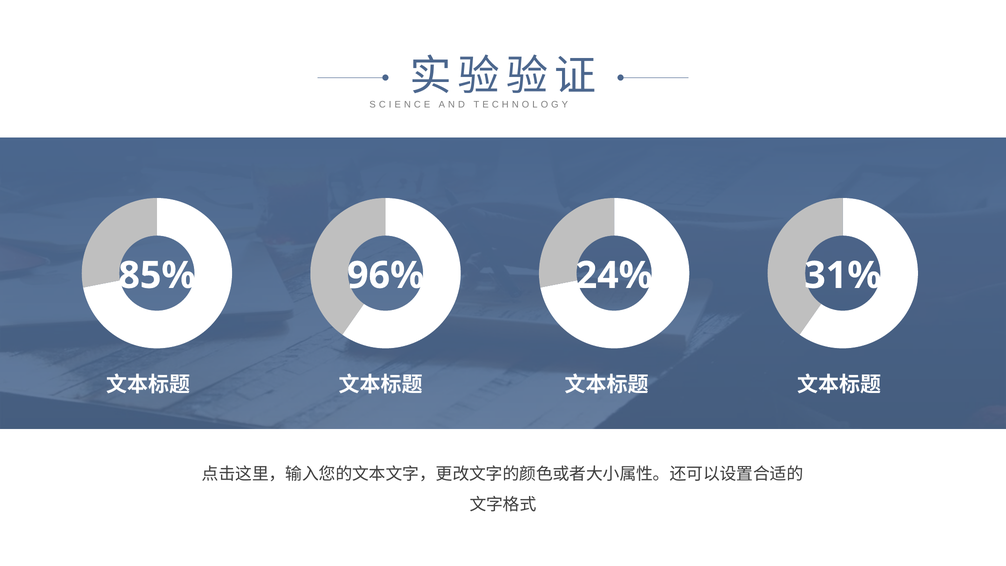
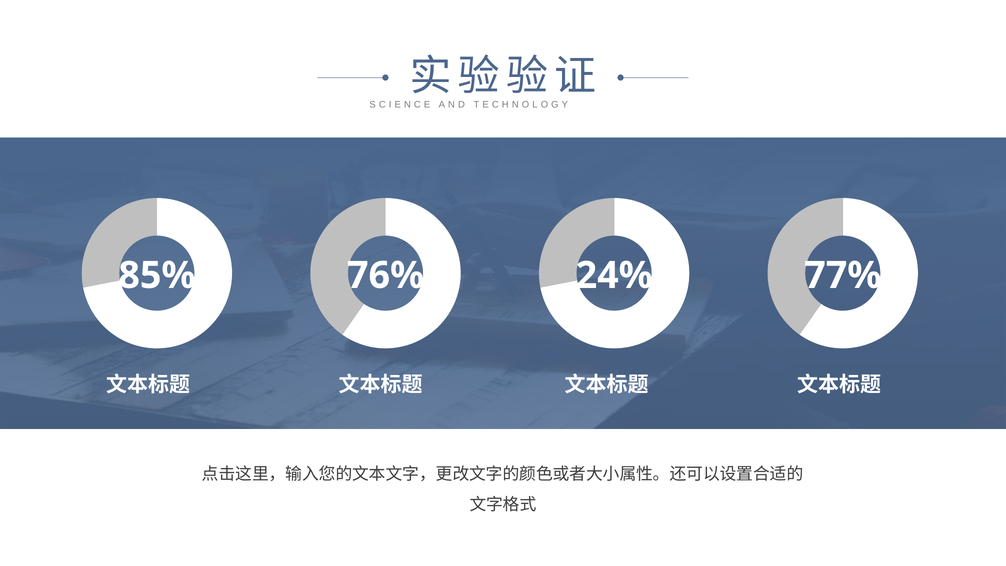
96%: 96% -> 76%
31%: 31% -> 77%
